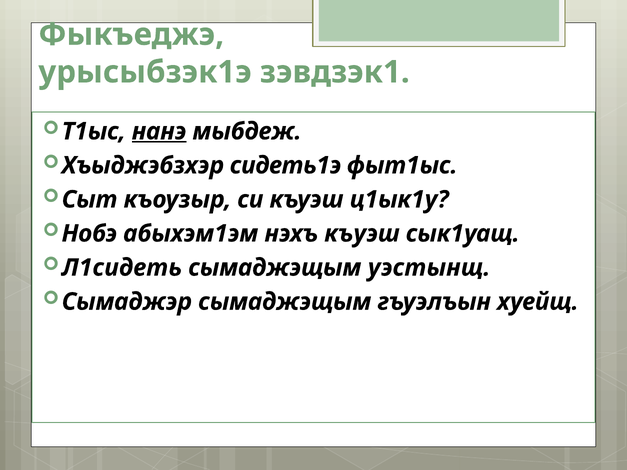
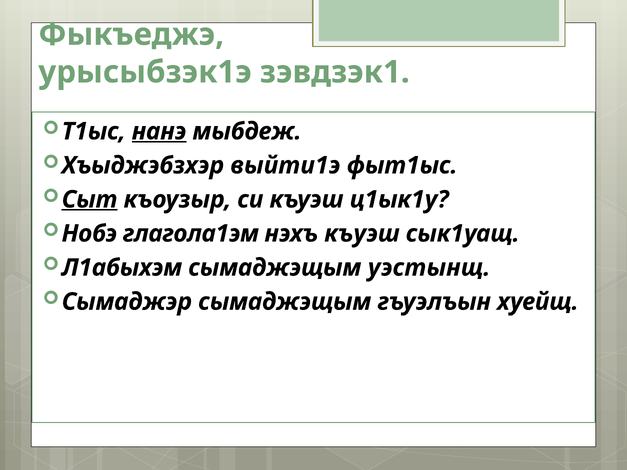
сидеть1э: сидеть1э -> выйти1э
Сыт underline: none -> present
абыхэм1эм: абыхэм1эм -> глагола1эм
Л1сидеть: Л1сидеть -> Л1абыхэм
